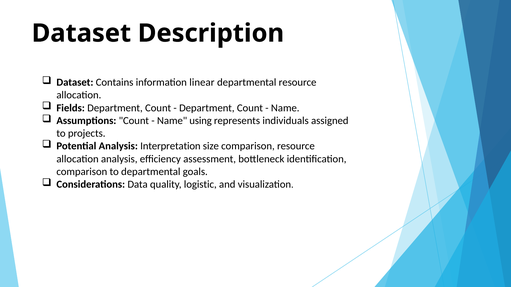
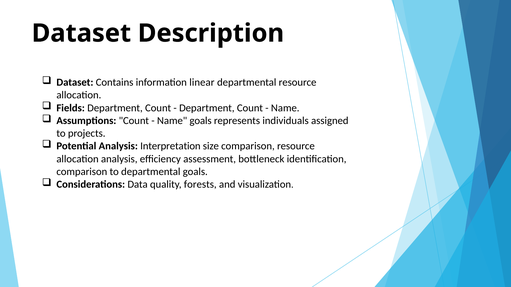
Name using: using -> goals
logistic: logistic -> forests
